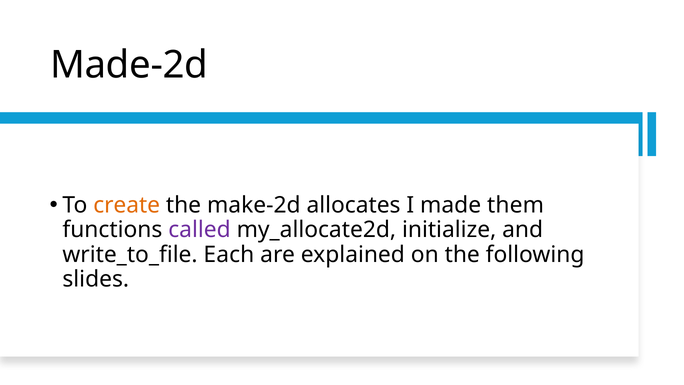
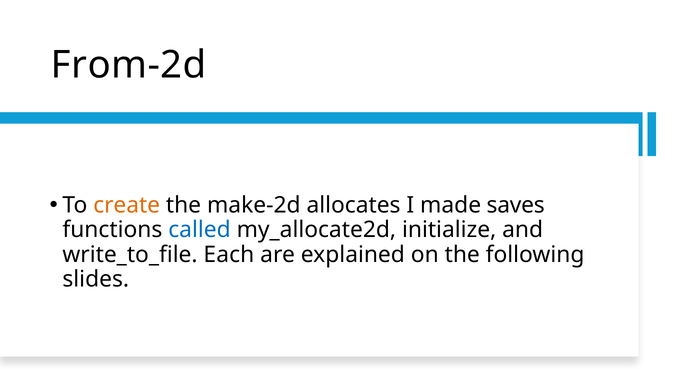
Made-2d: Made-2d -> From-2d
them: them -> saves
called colour: purple -> blue
